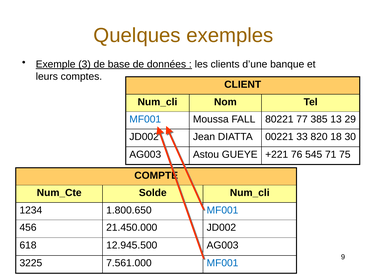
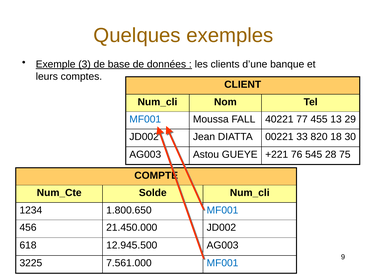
80221: 80221 -> 40221
385: 385 -> 455
71: 71 -> 28
